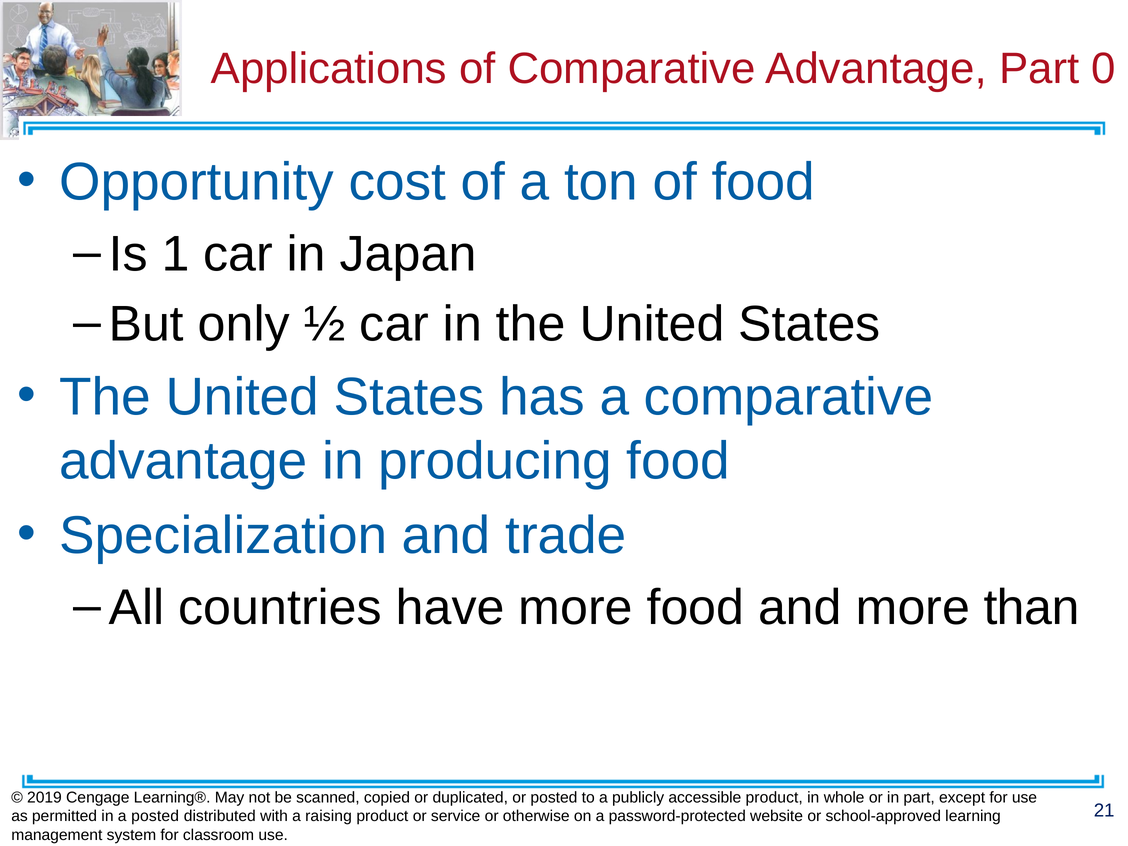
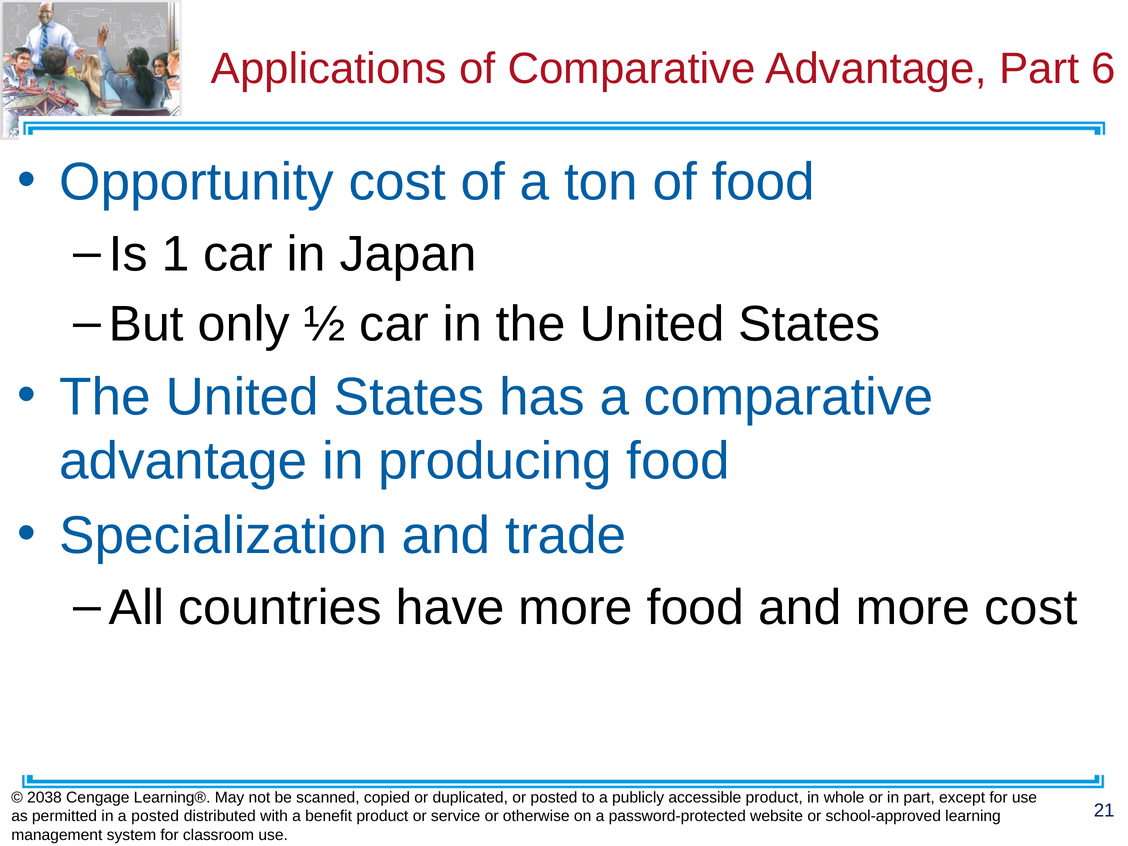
0: 0 -> 6
more than: than -> cost
2019: 2019 -> 2038
raising: raising -> benefit
